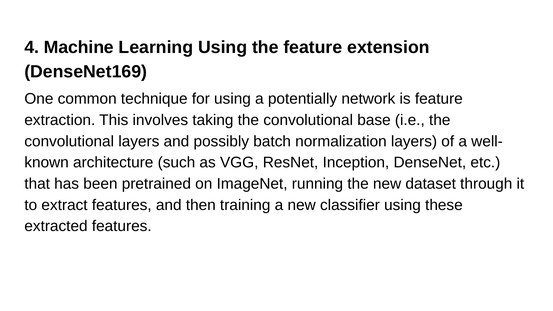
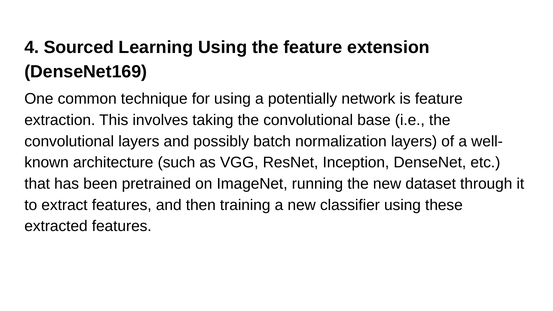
Machine: Machine -> Sourced
